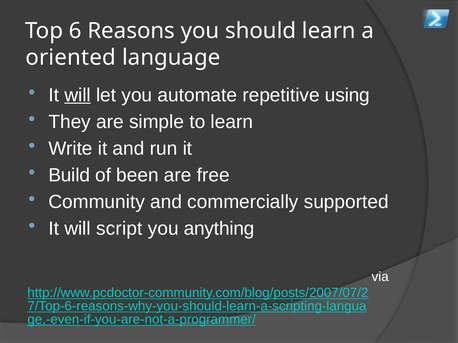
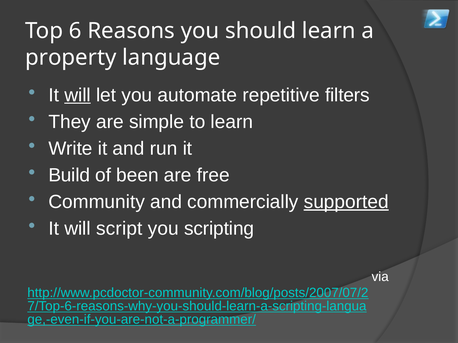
oriented: oriented -> property
using: using -> filters
supported underline: none -> present
anything: anything -> scripting
